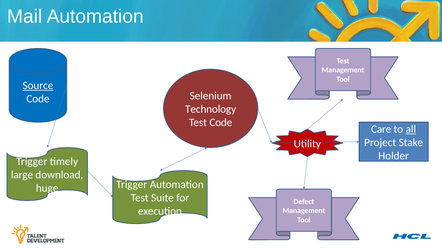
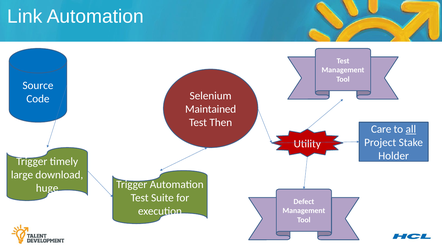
Mail: Mail -> Link
Source underline: present -> none
Technology: Technology -> Maintained
Test Code: Code -> Then
